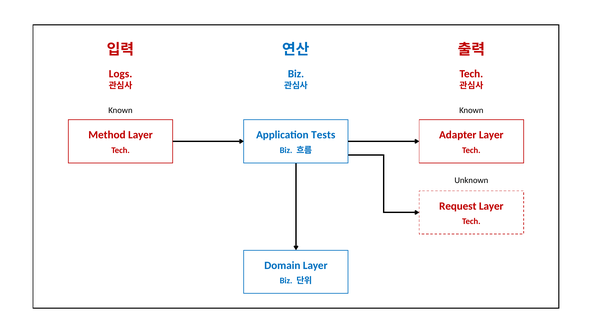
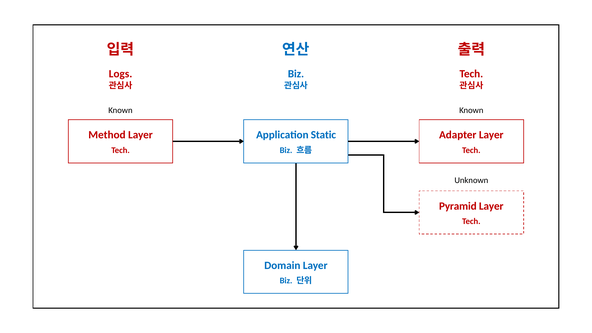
Tests: Tests -> Static
Request: Request -> Pyramid
